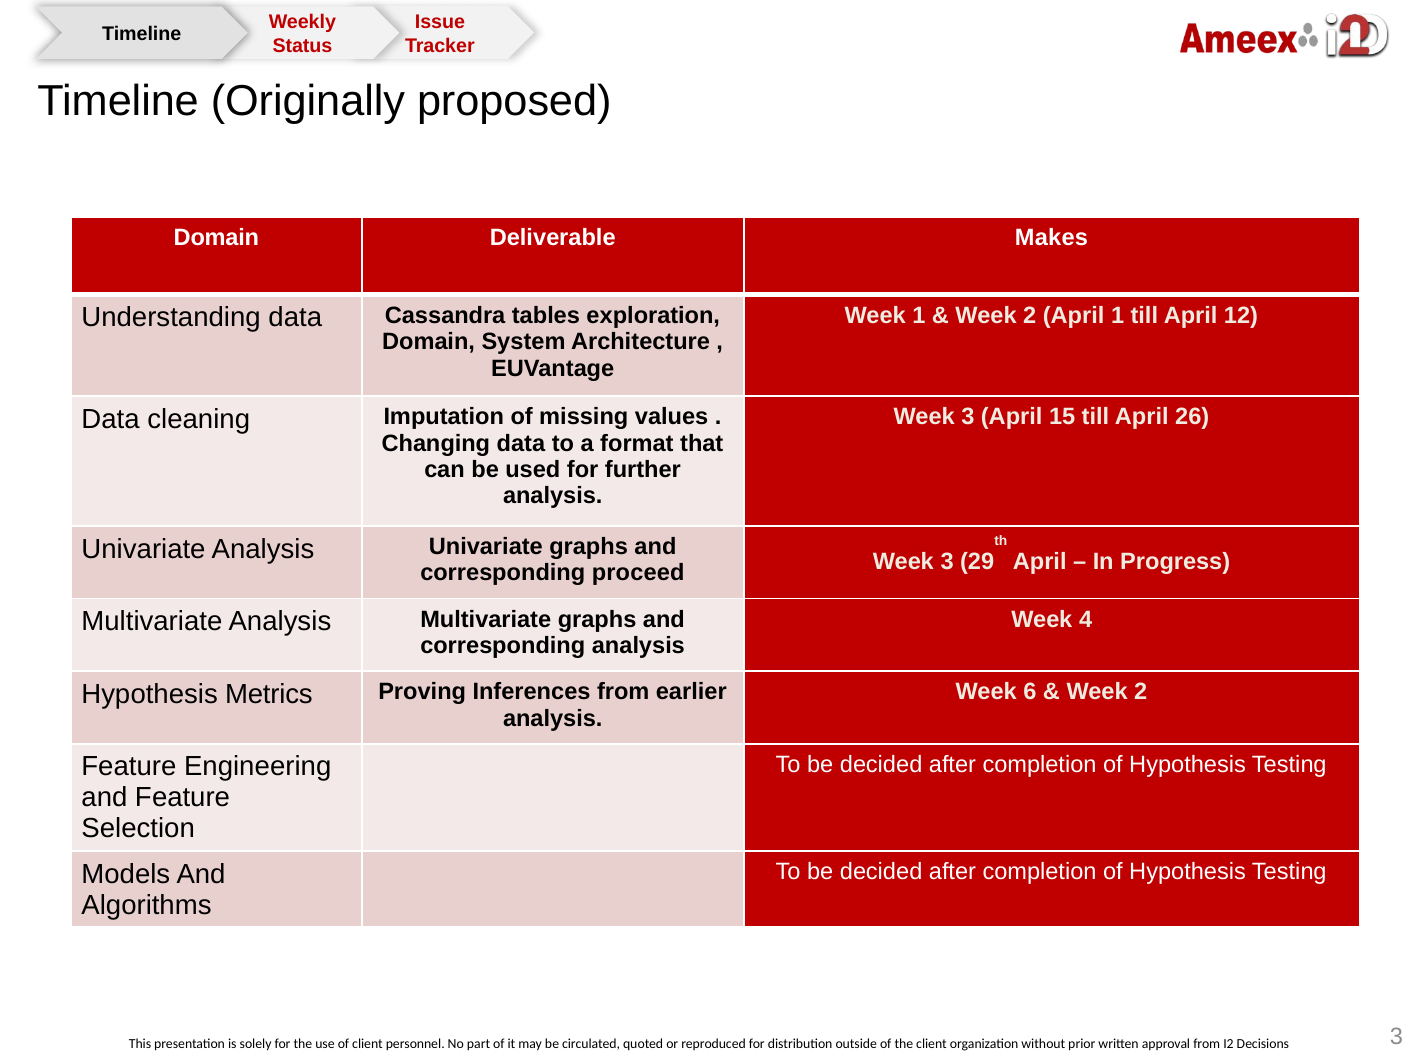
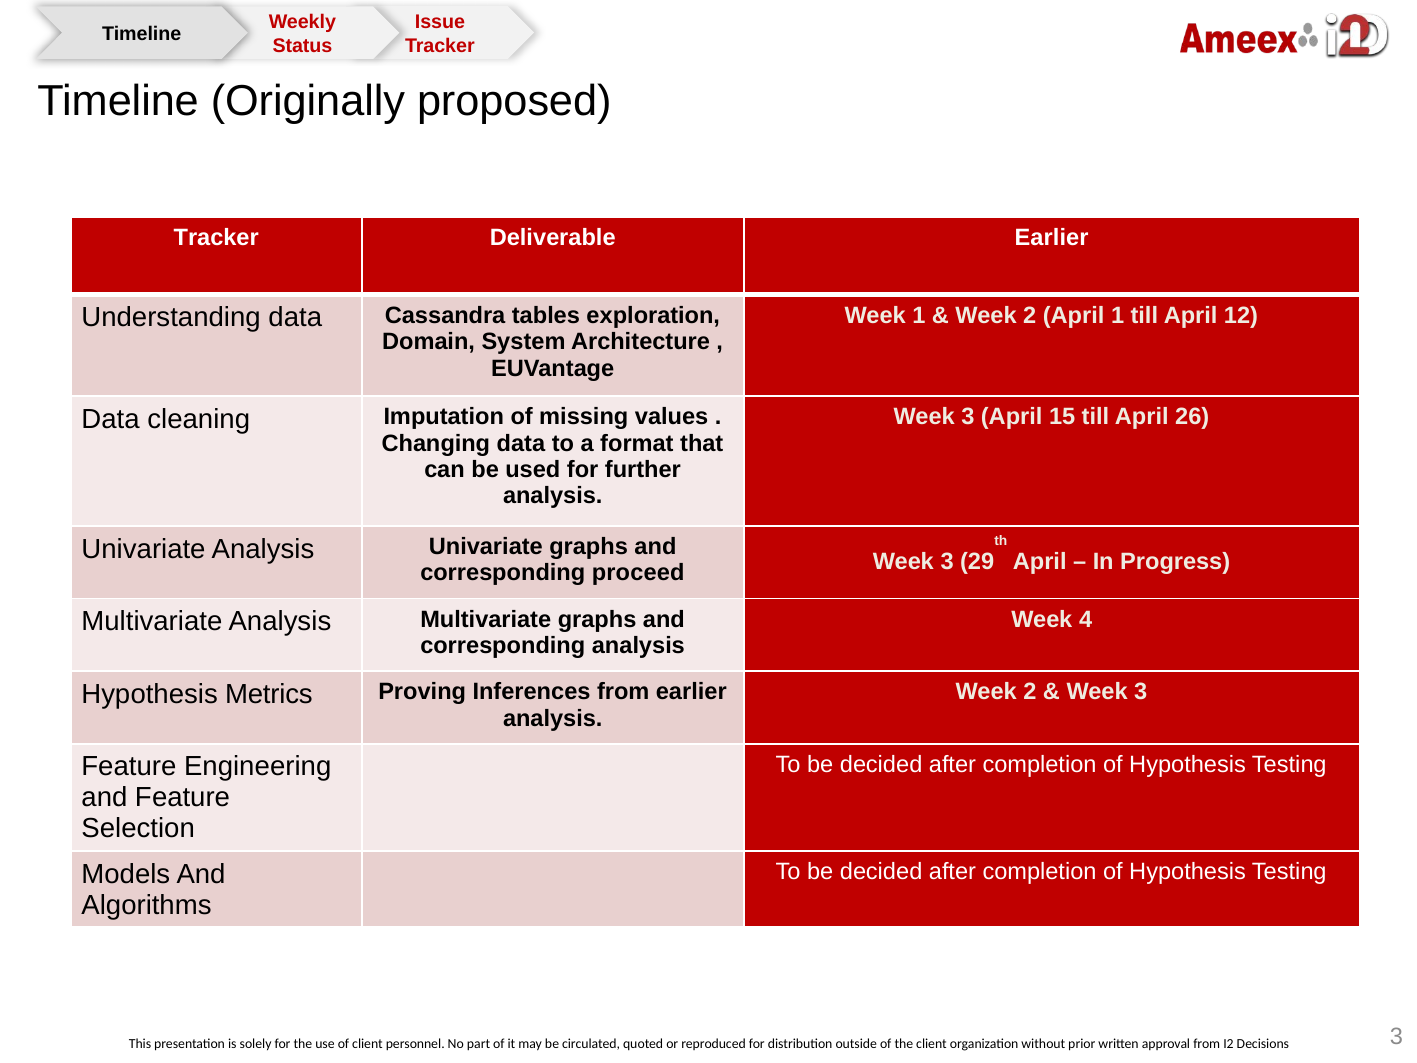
Domain at (216, 238): Domain -> Tracker
Deliverable Makes: Makes -> Earlier
6 at (1030, 692): 6 -> 2
2 at (1141, 692): 2 -> 3
